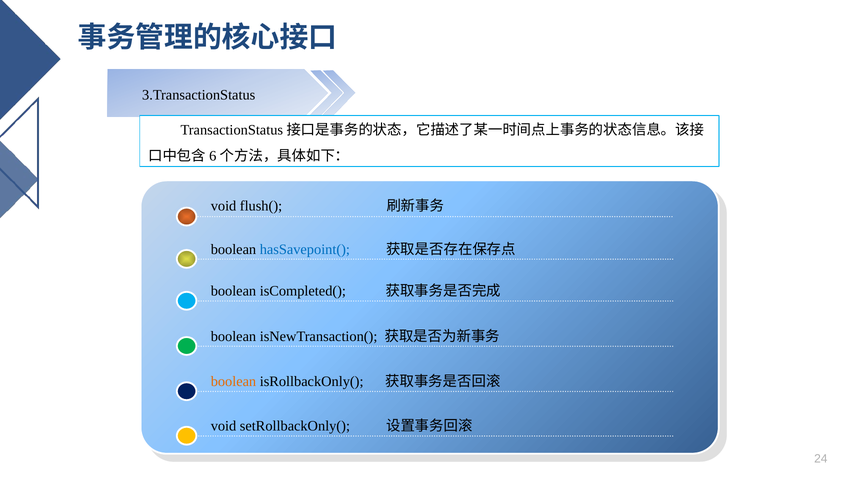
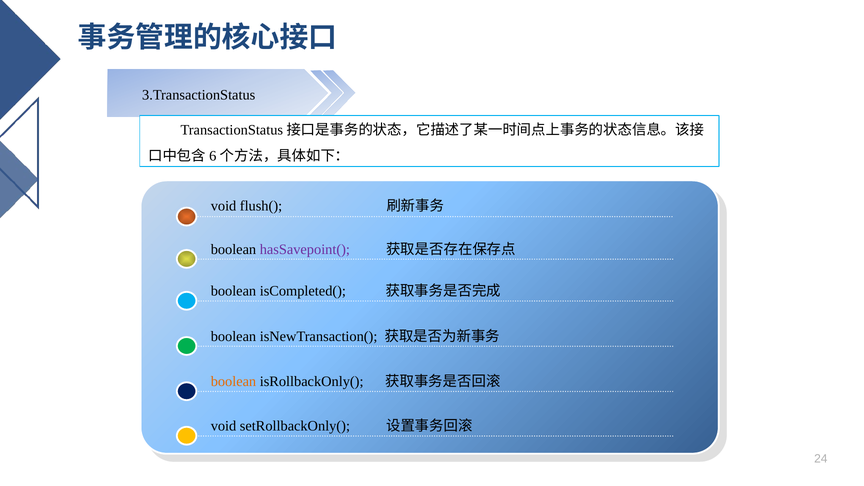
hasSavepoint( colour: blue -> purple
